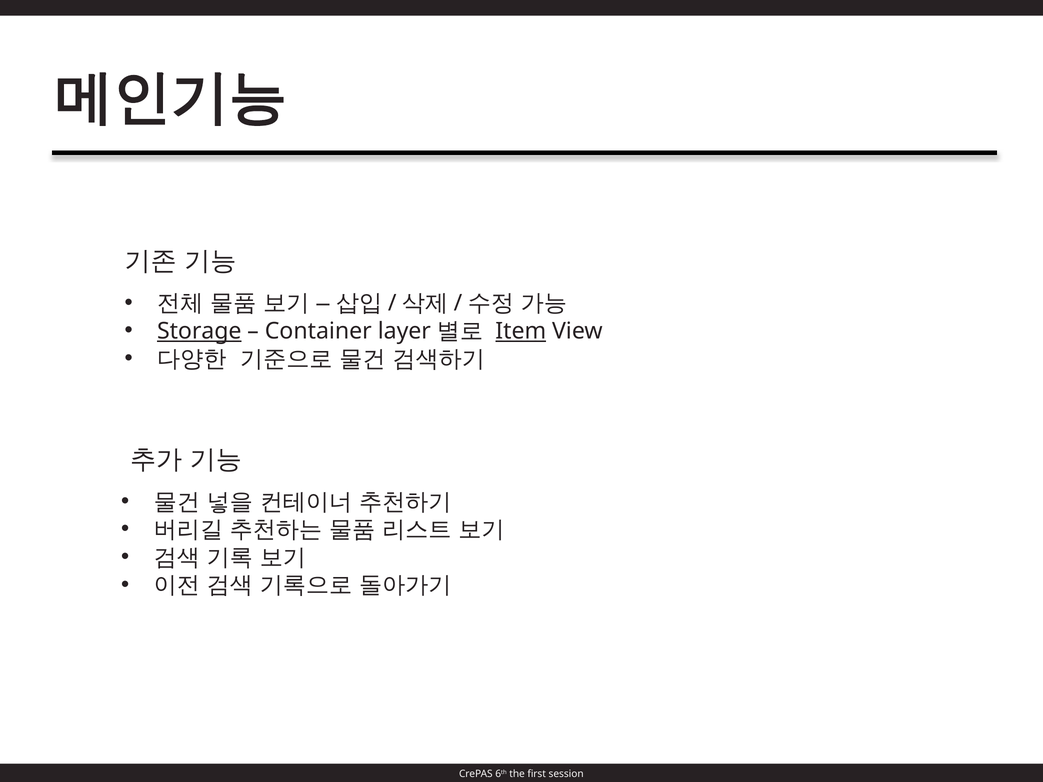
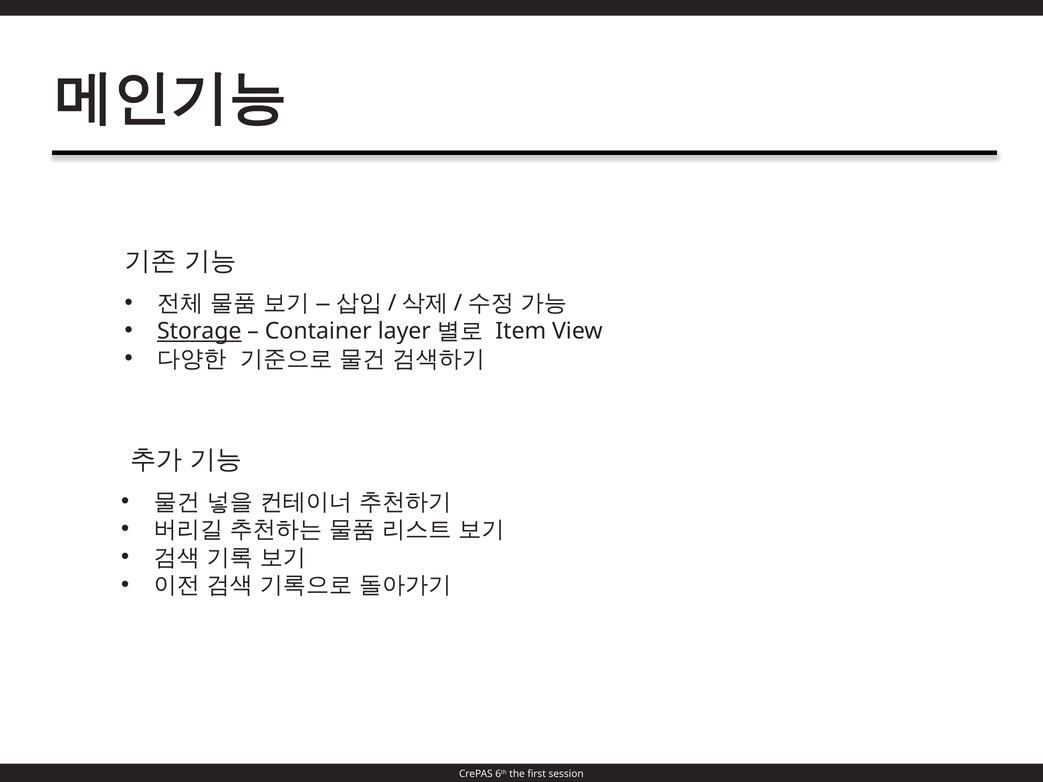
Item underline: present -> none
